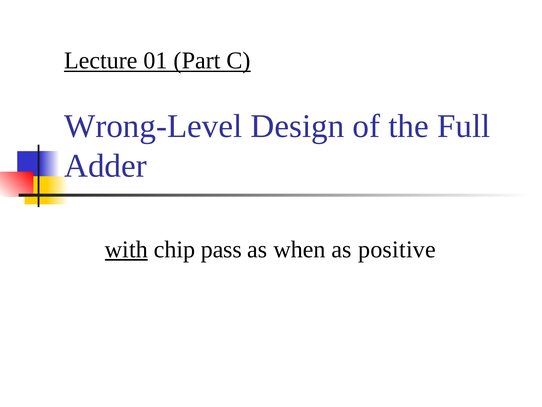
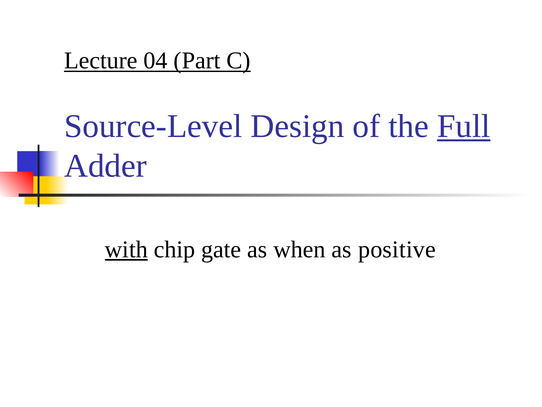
01: 01 -> 04
Wrong-Level: Wrong-Level -> Source-Level
Full underline: none -> present
pass: pass -> gate
